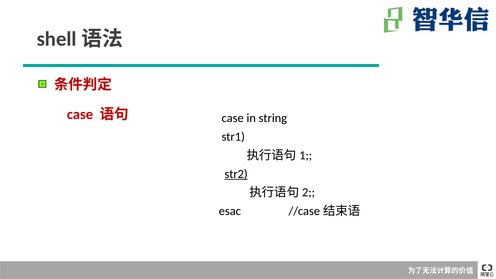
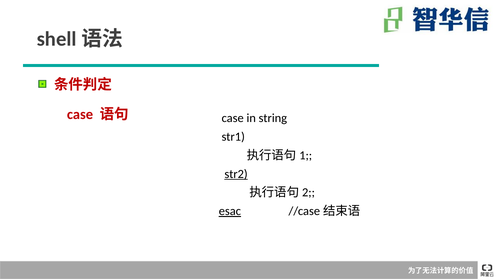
esac underline: none -> present
